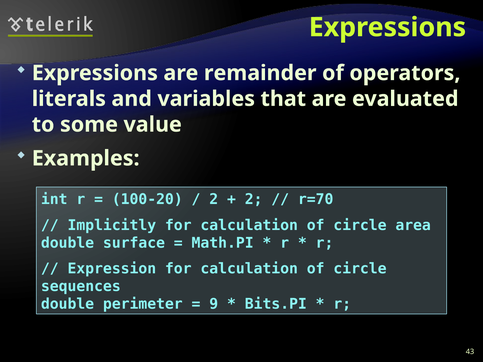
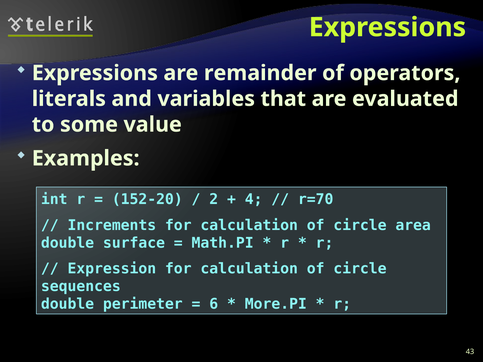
100-20: 100-20 -> 152-20
2 at (254, 200): 2 -> 4
Implicitly: Implicitly -> Increments
9: 9 -> 6
Bits.PI: Bits.PI -> More.PI
